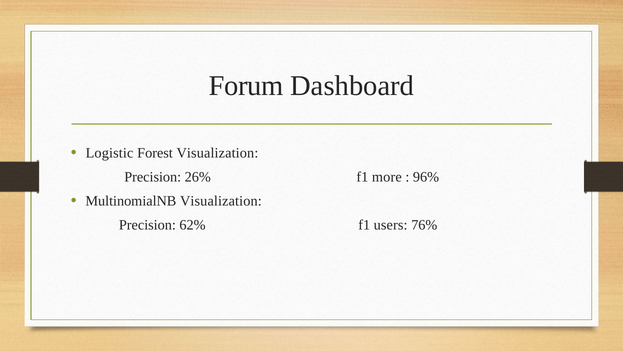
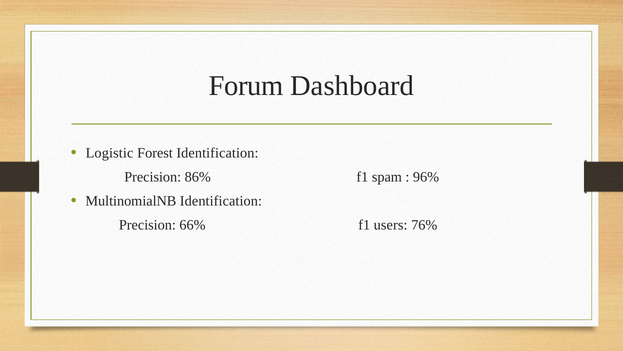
Forest Visualization: Visualization -> Identification
26%: 26% -> 86%
more: more -> spam
MultinomialNB Visualization: Visualization -> Identification
62%: 62% -> 66%
